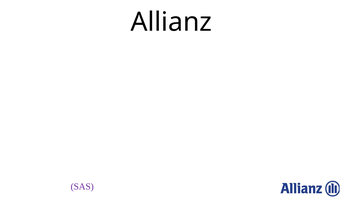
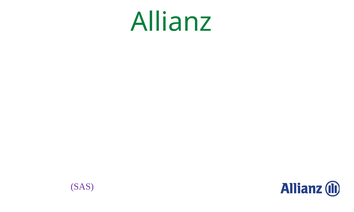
Allianz colour: black -> green
